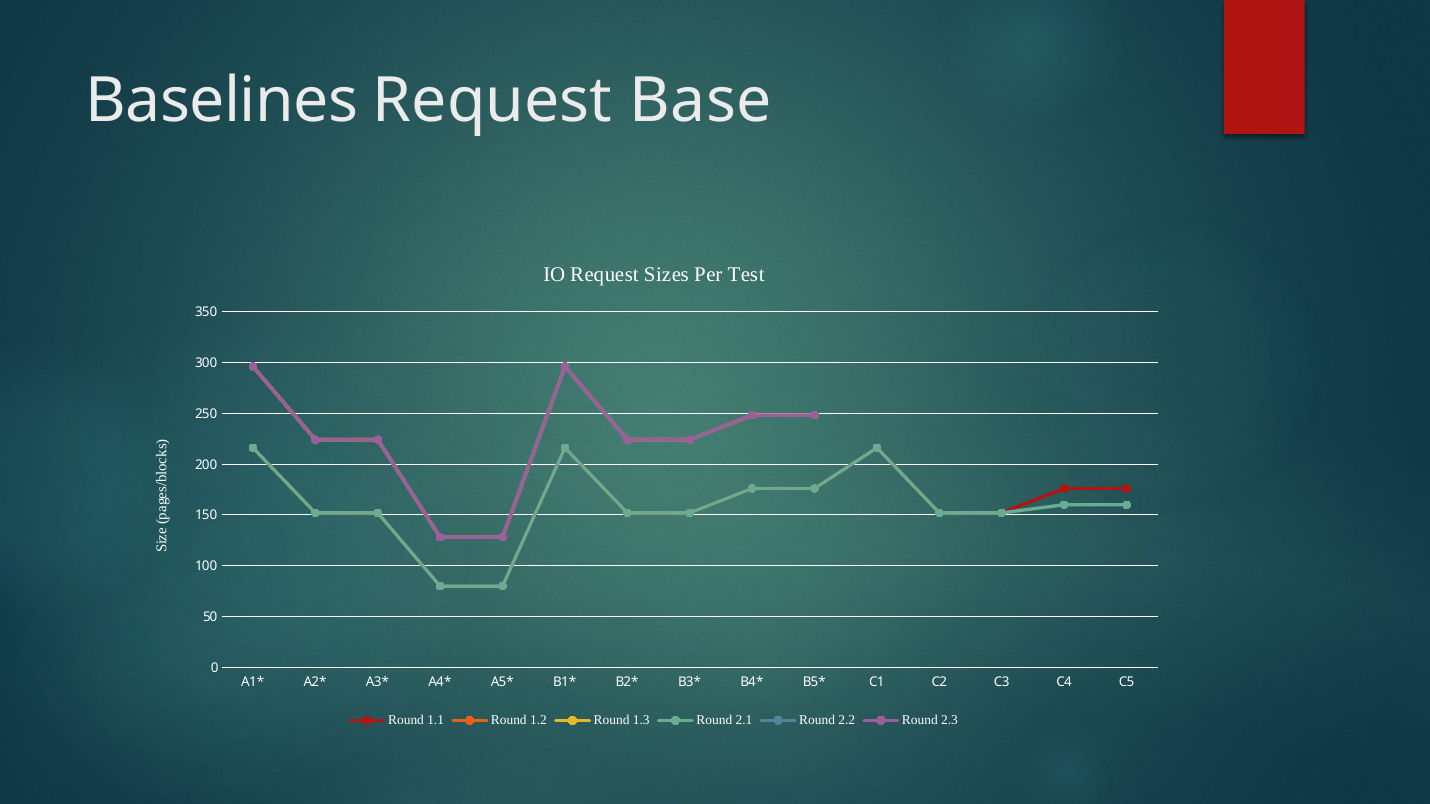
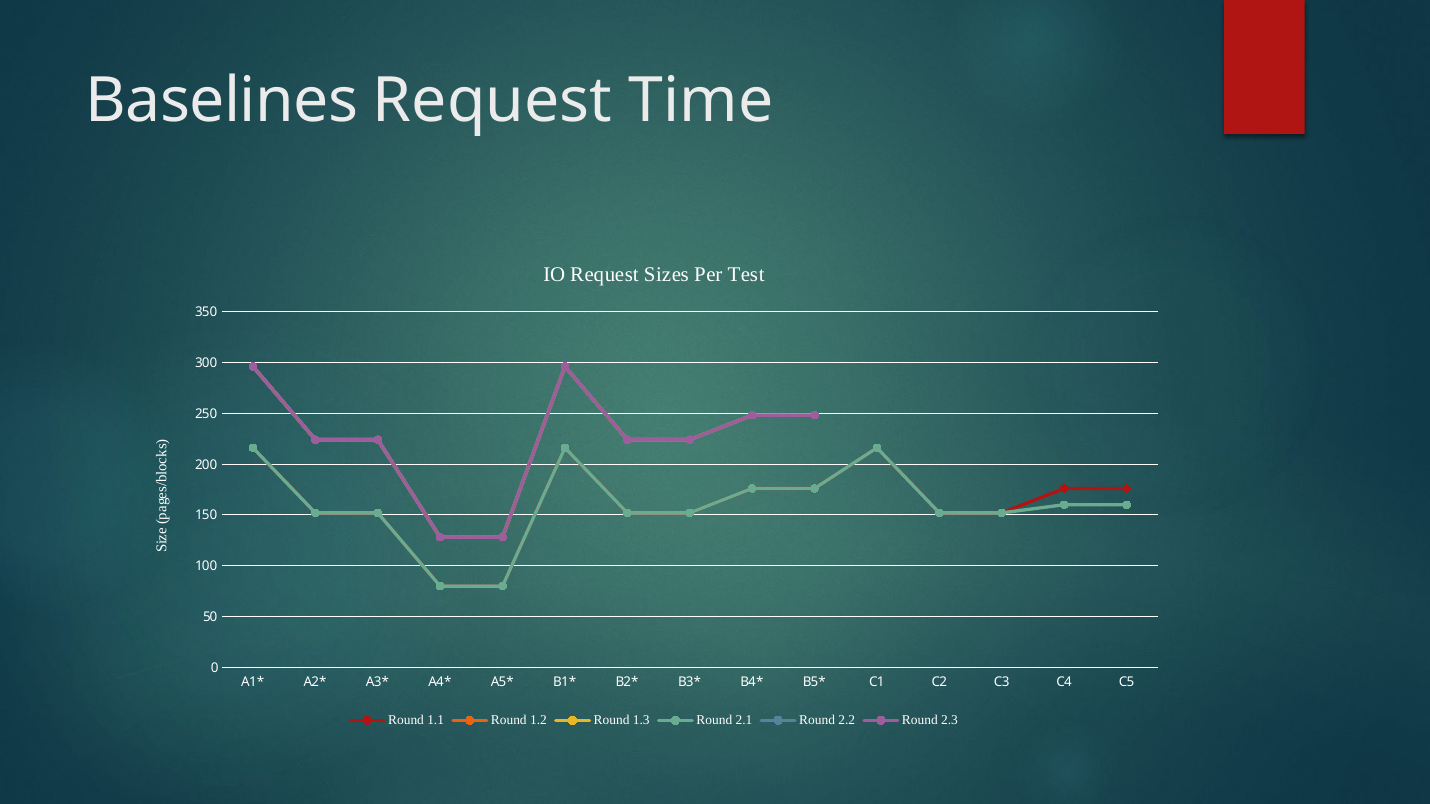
Base: Base -> Time
